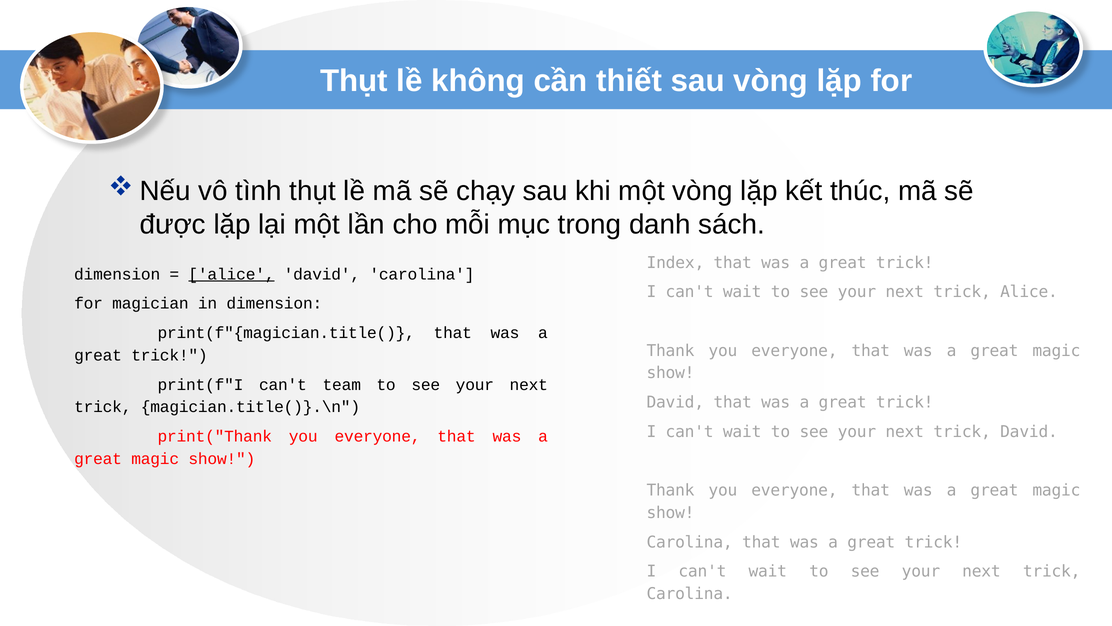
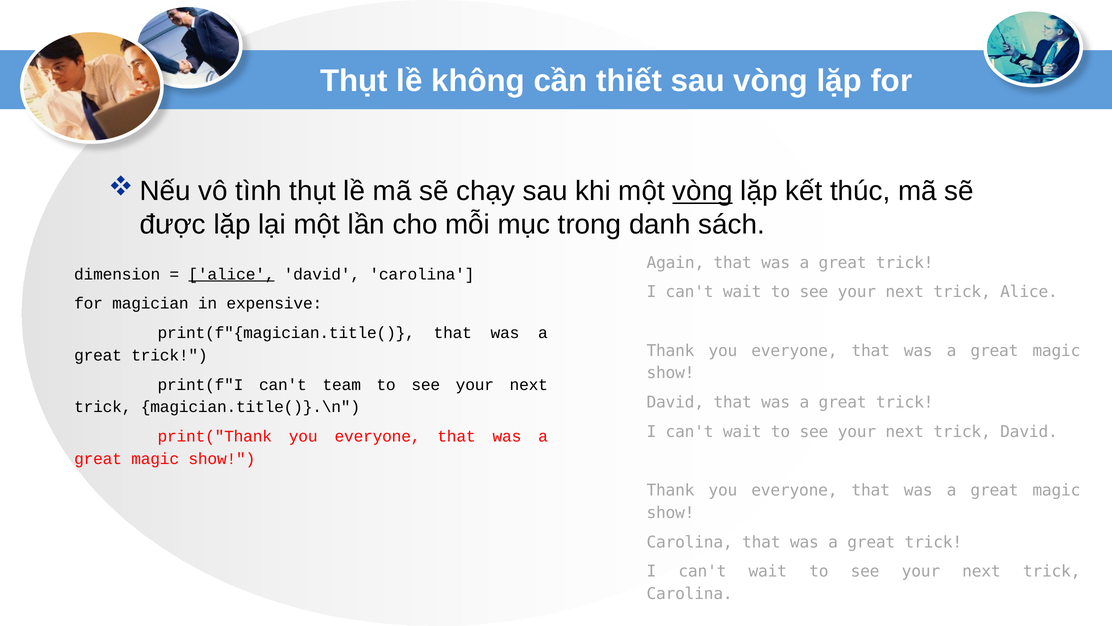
vòng at (703, 191) underline: none -> present
Index: Index -> Again
in dimension: dimension -> expensive
